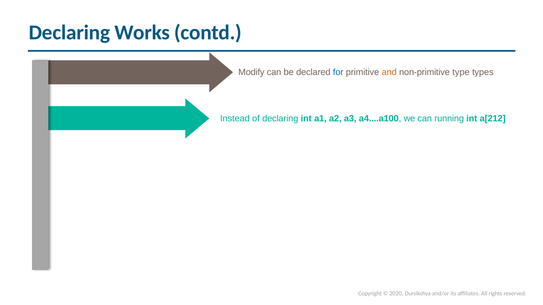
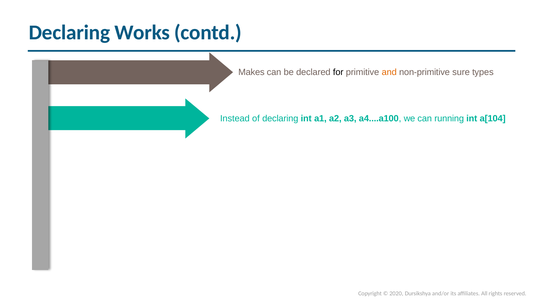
Modify: Modify -> Makes
for colour: blue -> black
type: type -> sure
a[212: a[212 -> a[104
